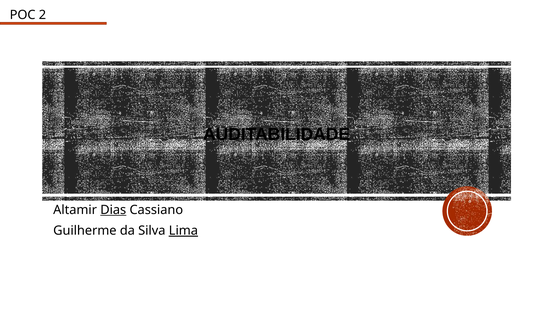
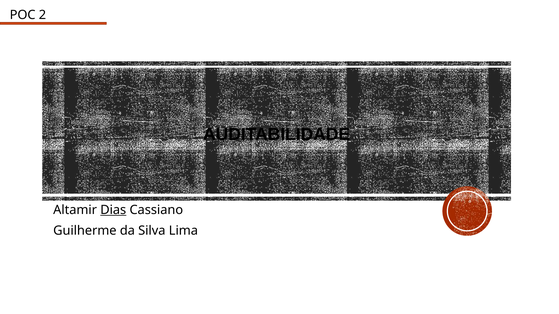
Lima underline: present -> none
